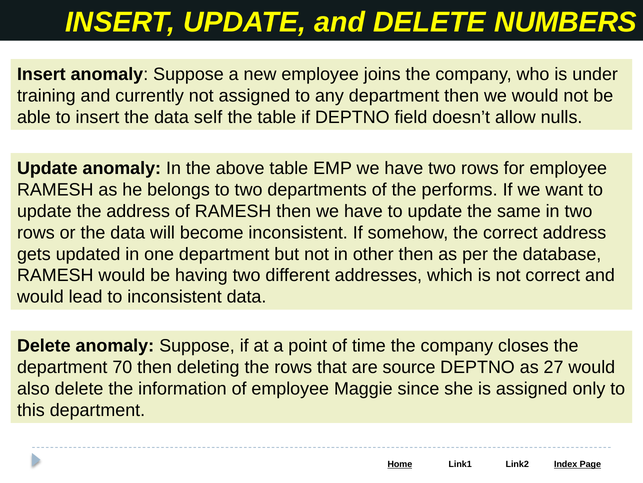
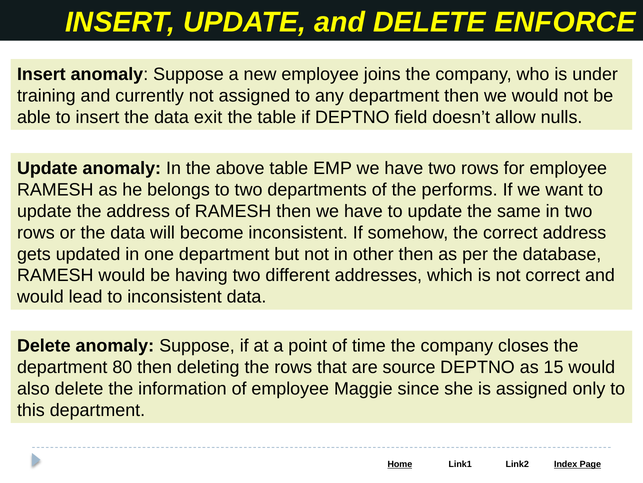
NUMBERS: NUMBERS -> ENFORCE
self: self -> exit
70: 70 -> 80
27: 27 -> 15
